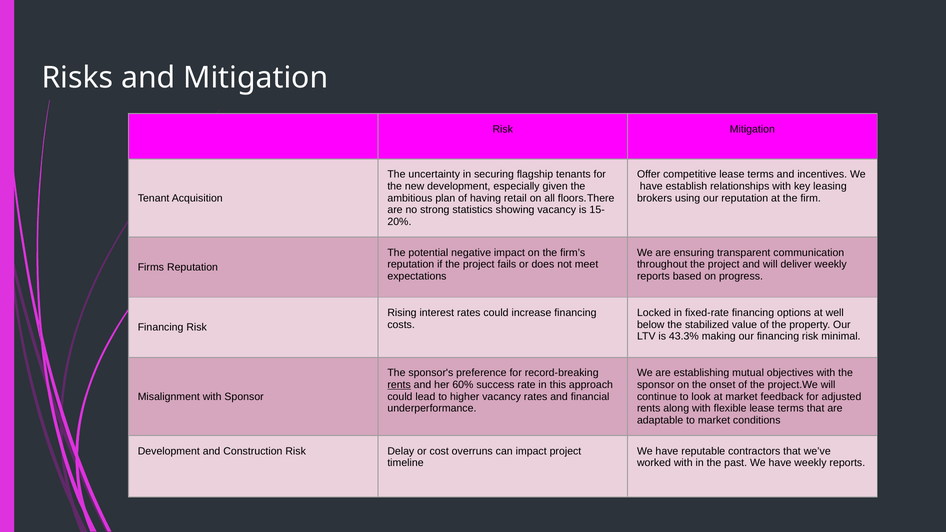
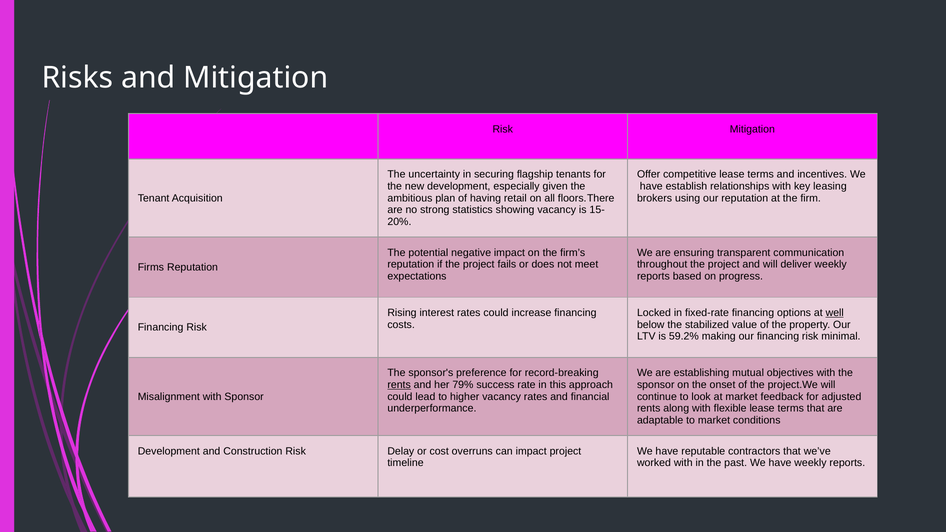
well underline: none -> present
43.3%: 43.3% -> 59.2%
60%: 60% -> 79%
